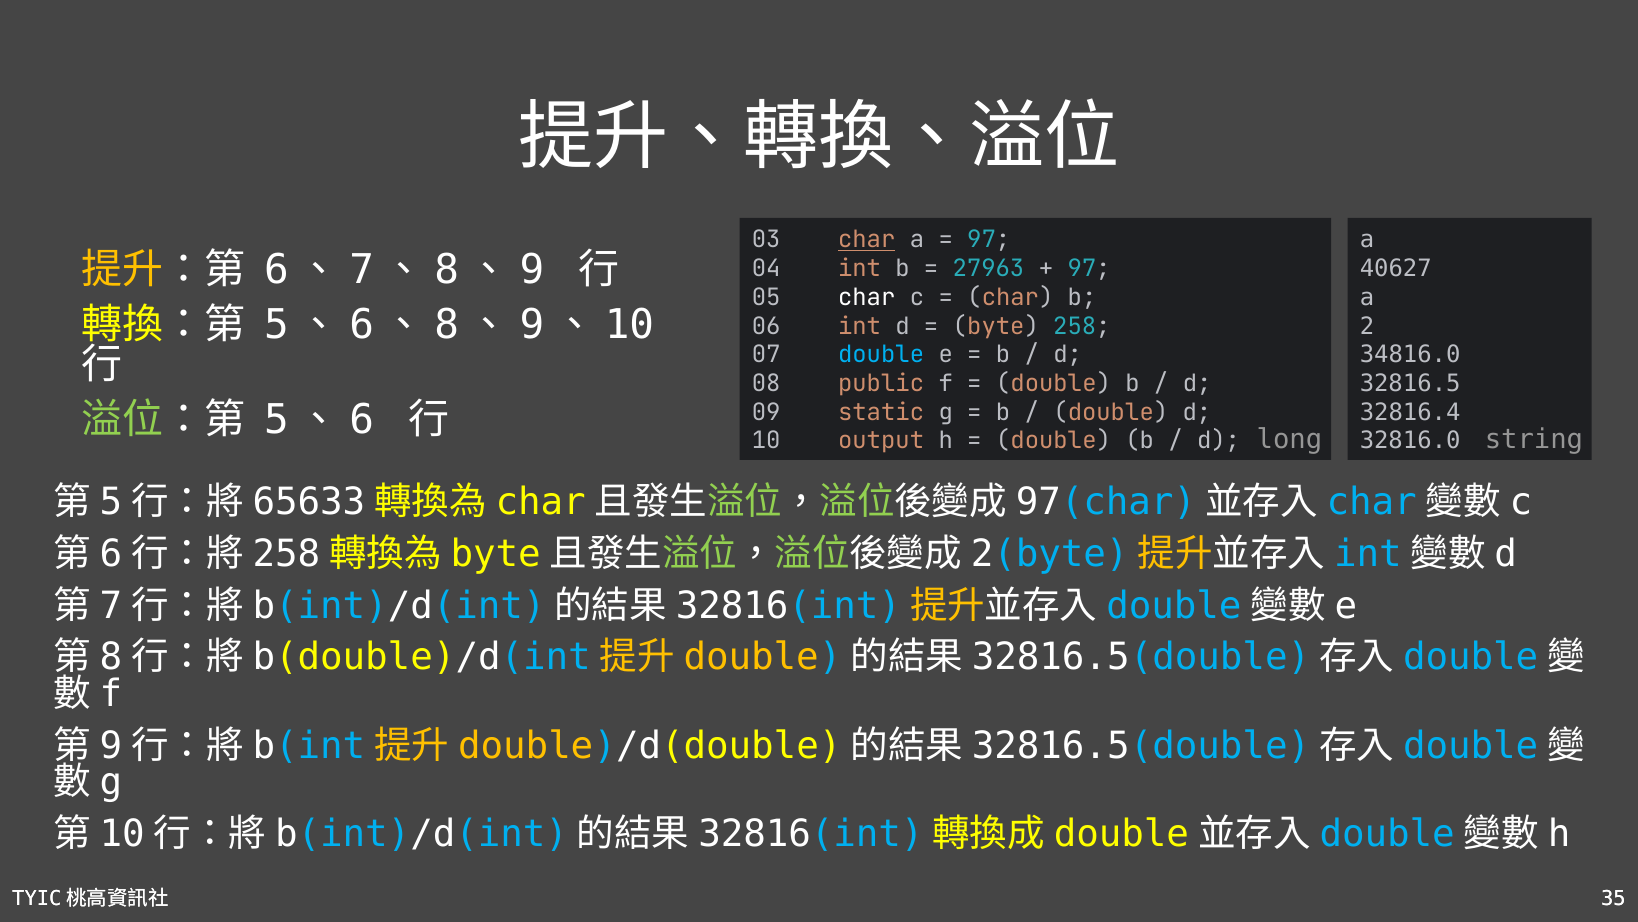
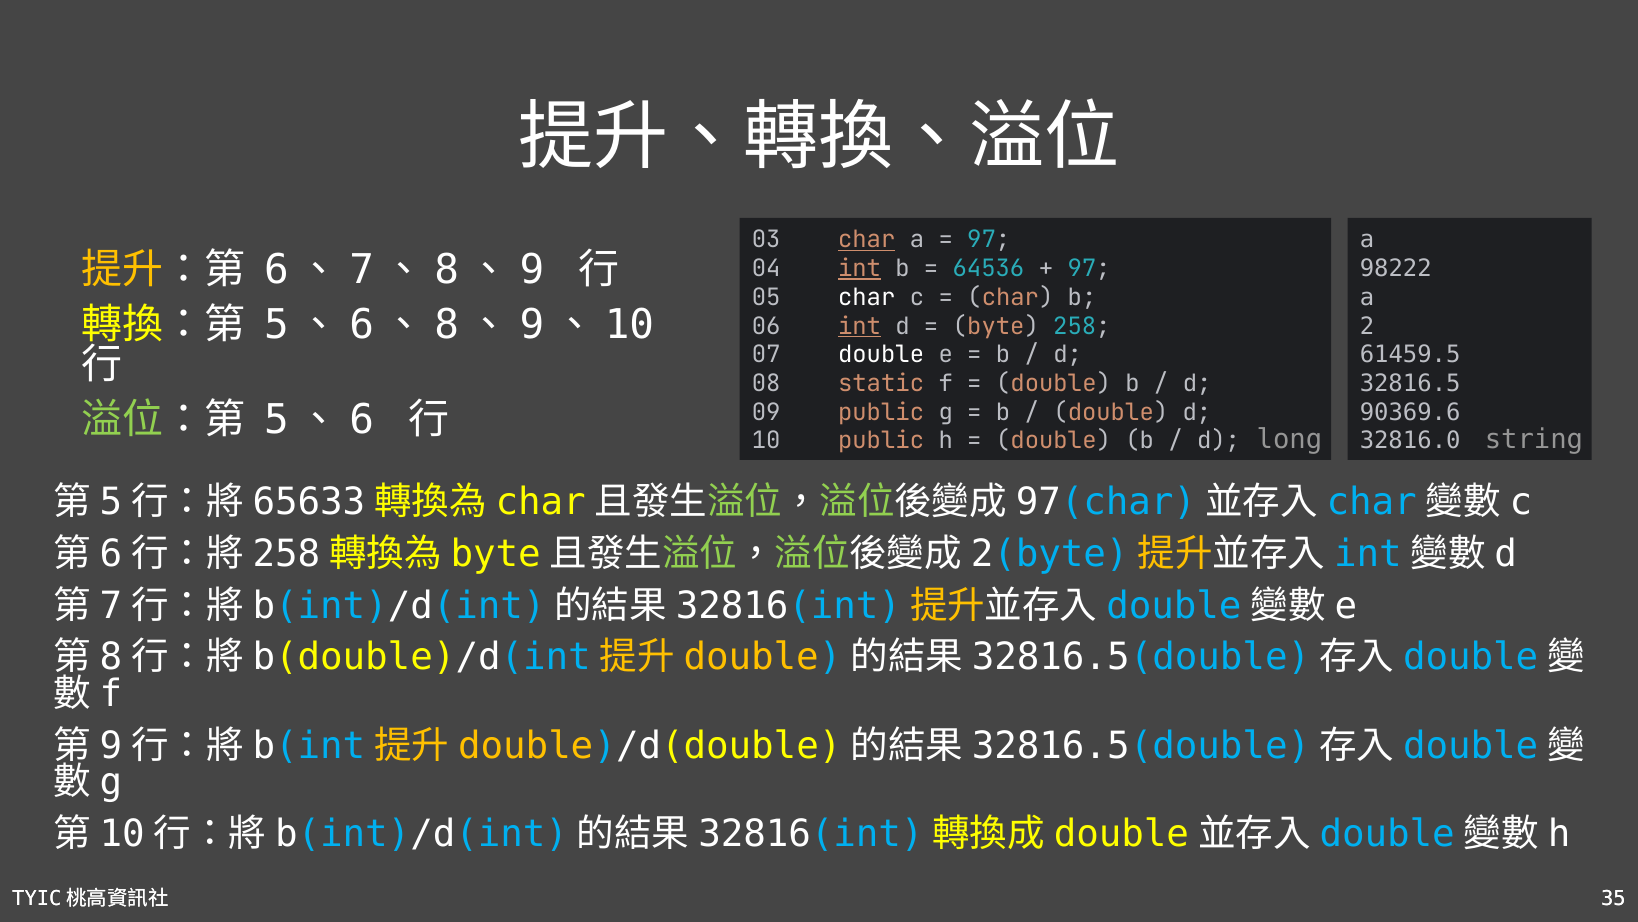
40627: 40627 -> 98222
int at (860, 269) underline: none -> present
27963: 27963 -> 64536
int at (860, 326) underline: none -> present
34816.0: 34816.0 -> 61459.5
double at (881, 355) colour: light blue -> white
public: public -> static
32816.4: 32816.4 -> 90369.6
09 static: static -> public
10 output: output -> public
